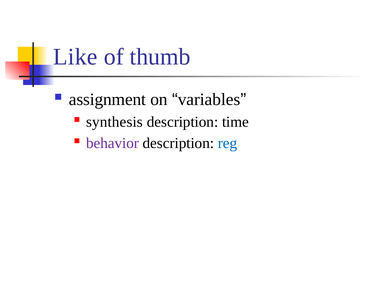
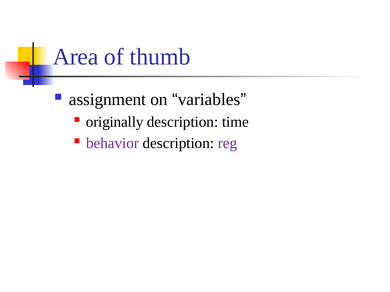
Like: Like -> Area
synthesis: synthesis -> originally
reg colour: blue -> purple
